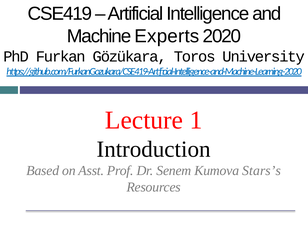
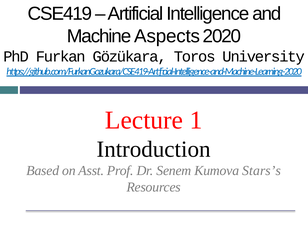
Experts: Experts -> Aspects
